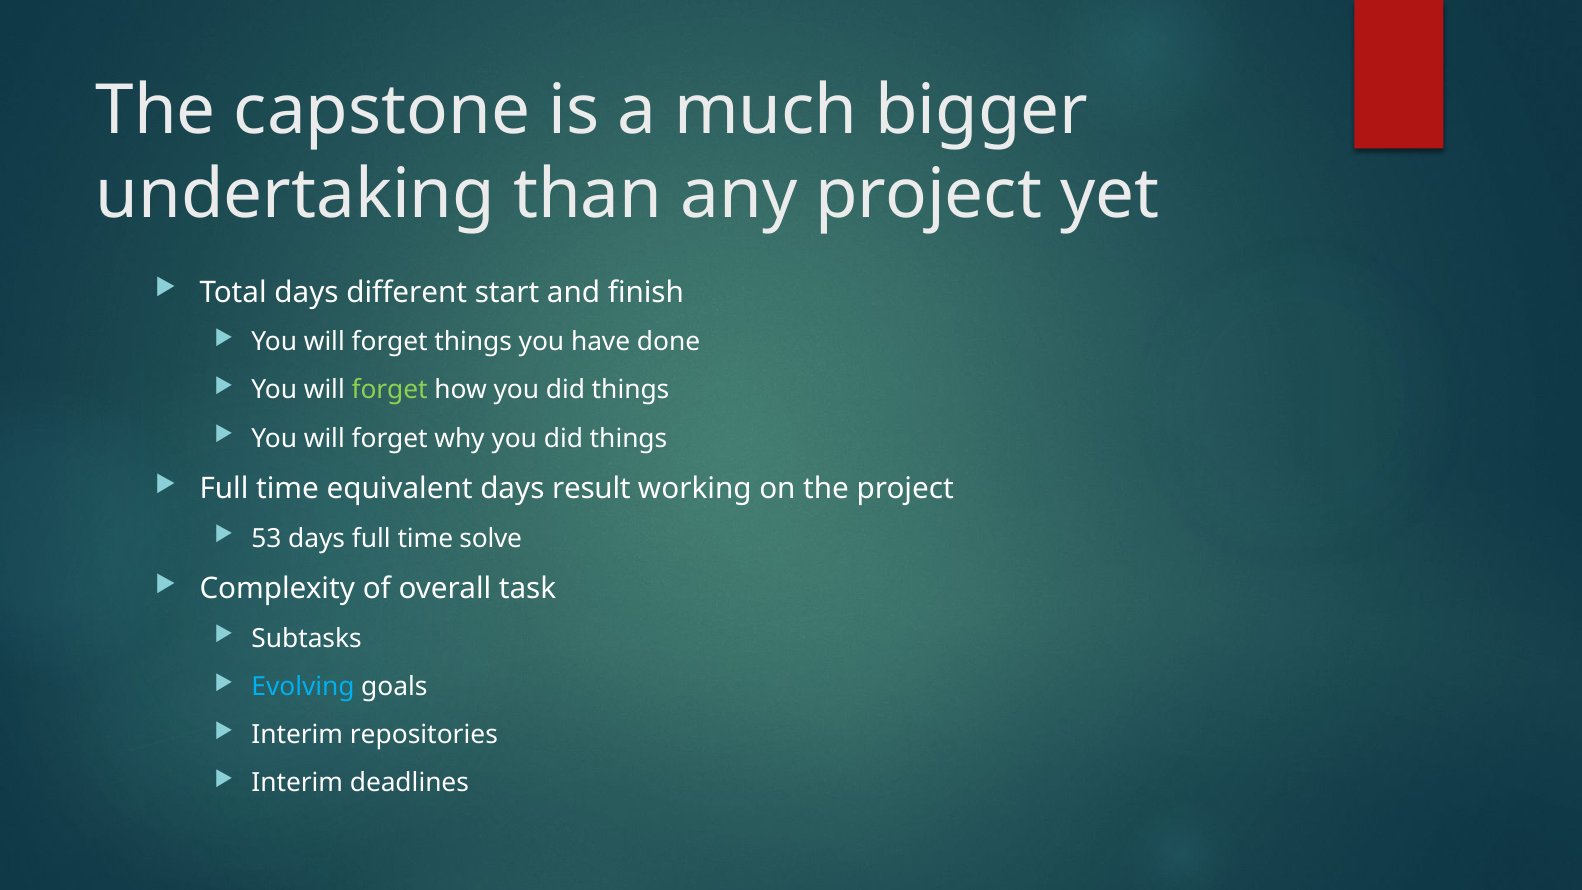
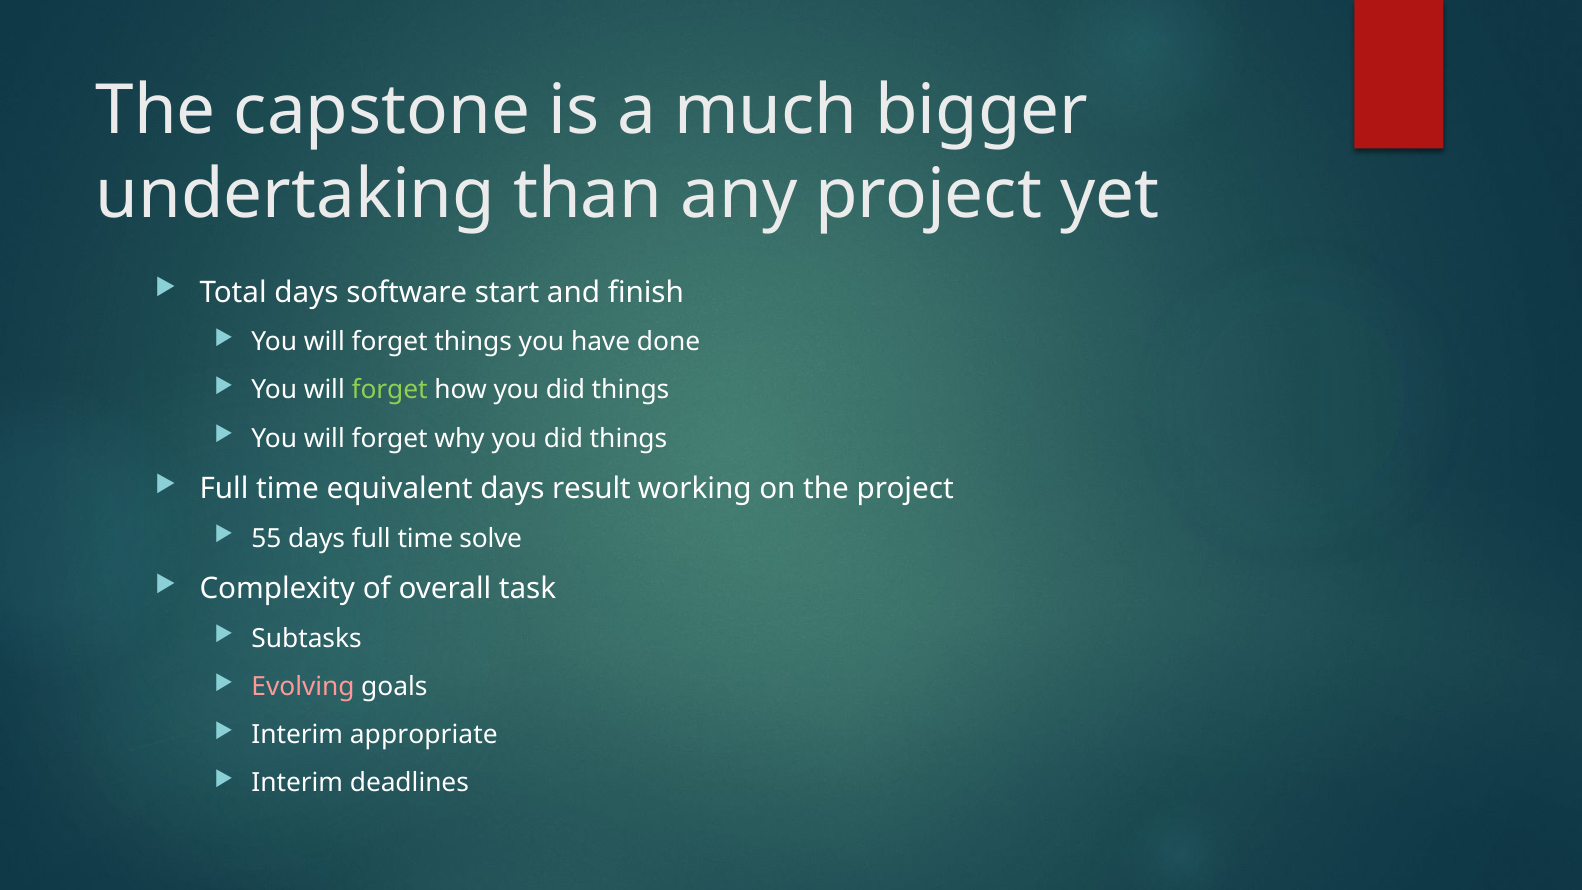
different: different -> software
53: 53 -> 55
Evolving colour: light blue -> pink
repositories: repositories -> appropriate
